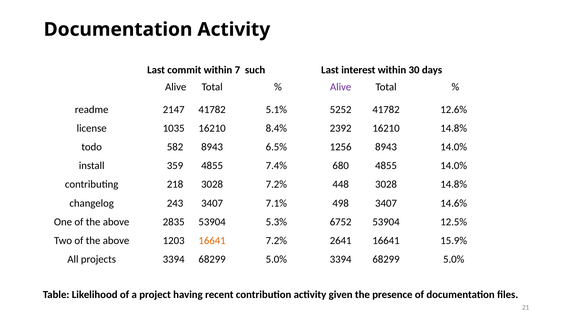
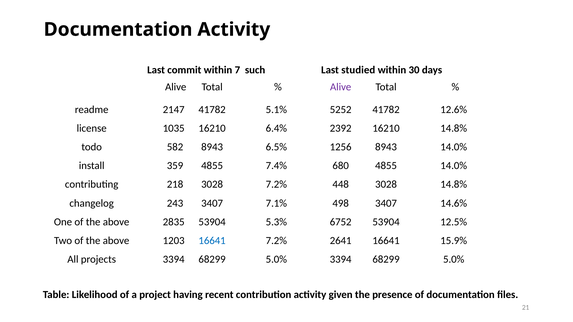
interest: interest -> studied
8.4%: 8.4% -> 6.4%
16641 at (212, 241) colour: orange -> blue
